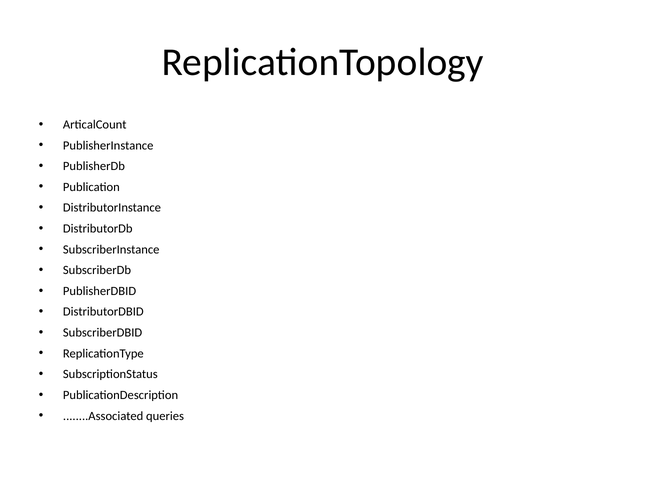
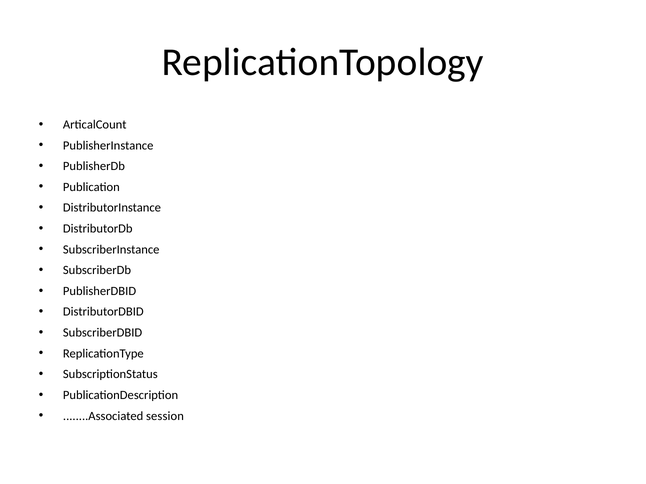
queries: queries -> session
